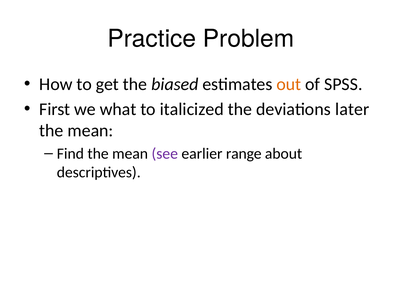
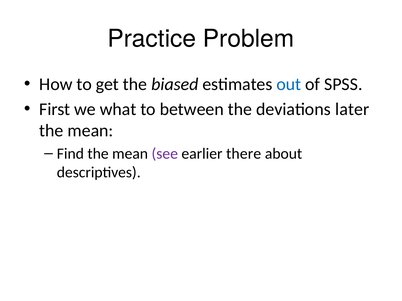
out colour: orange -> blue
italicized: italicized -> between
range: range -> there
